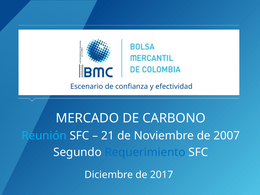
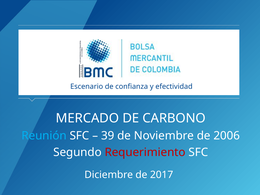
21: 21 -> 39
2007: 2007 -> 2006
Requerimiento colour: blue -> red
